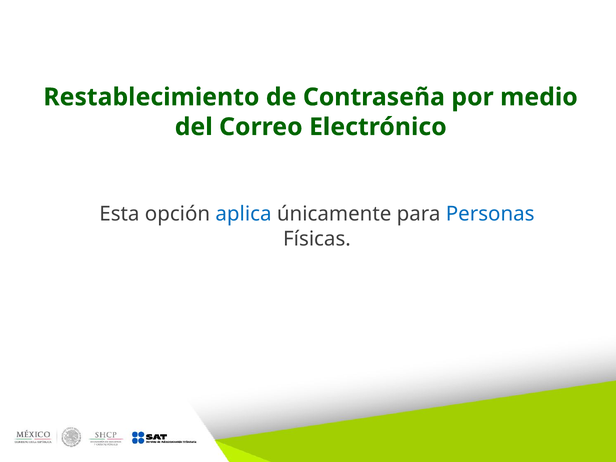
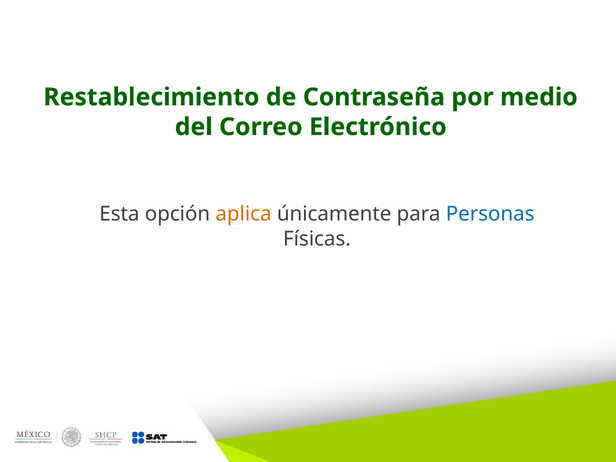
aplica colour: blue -> orange
